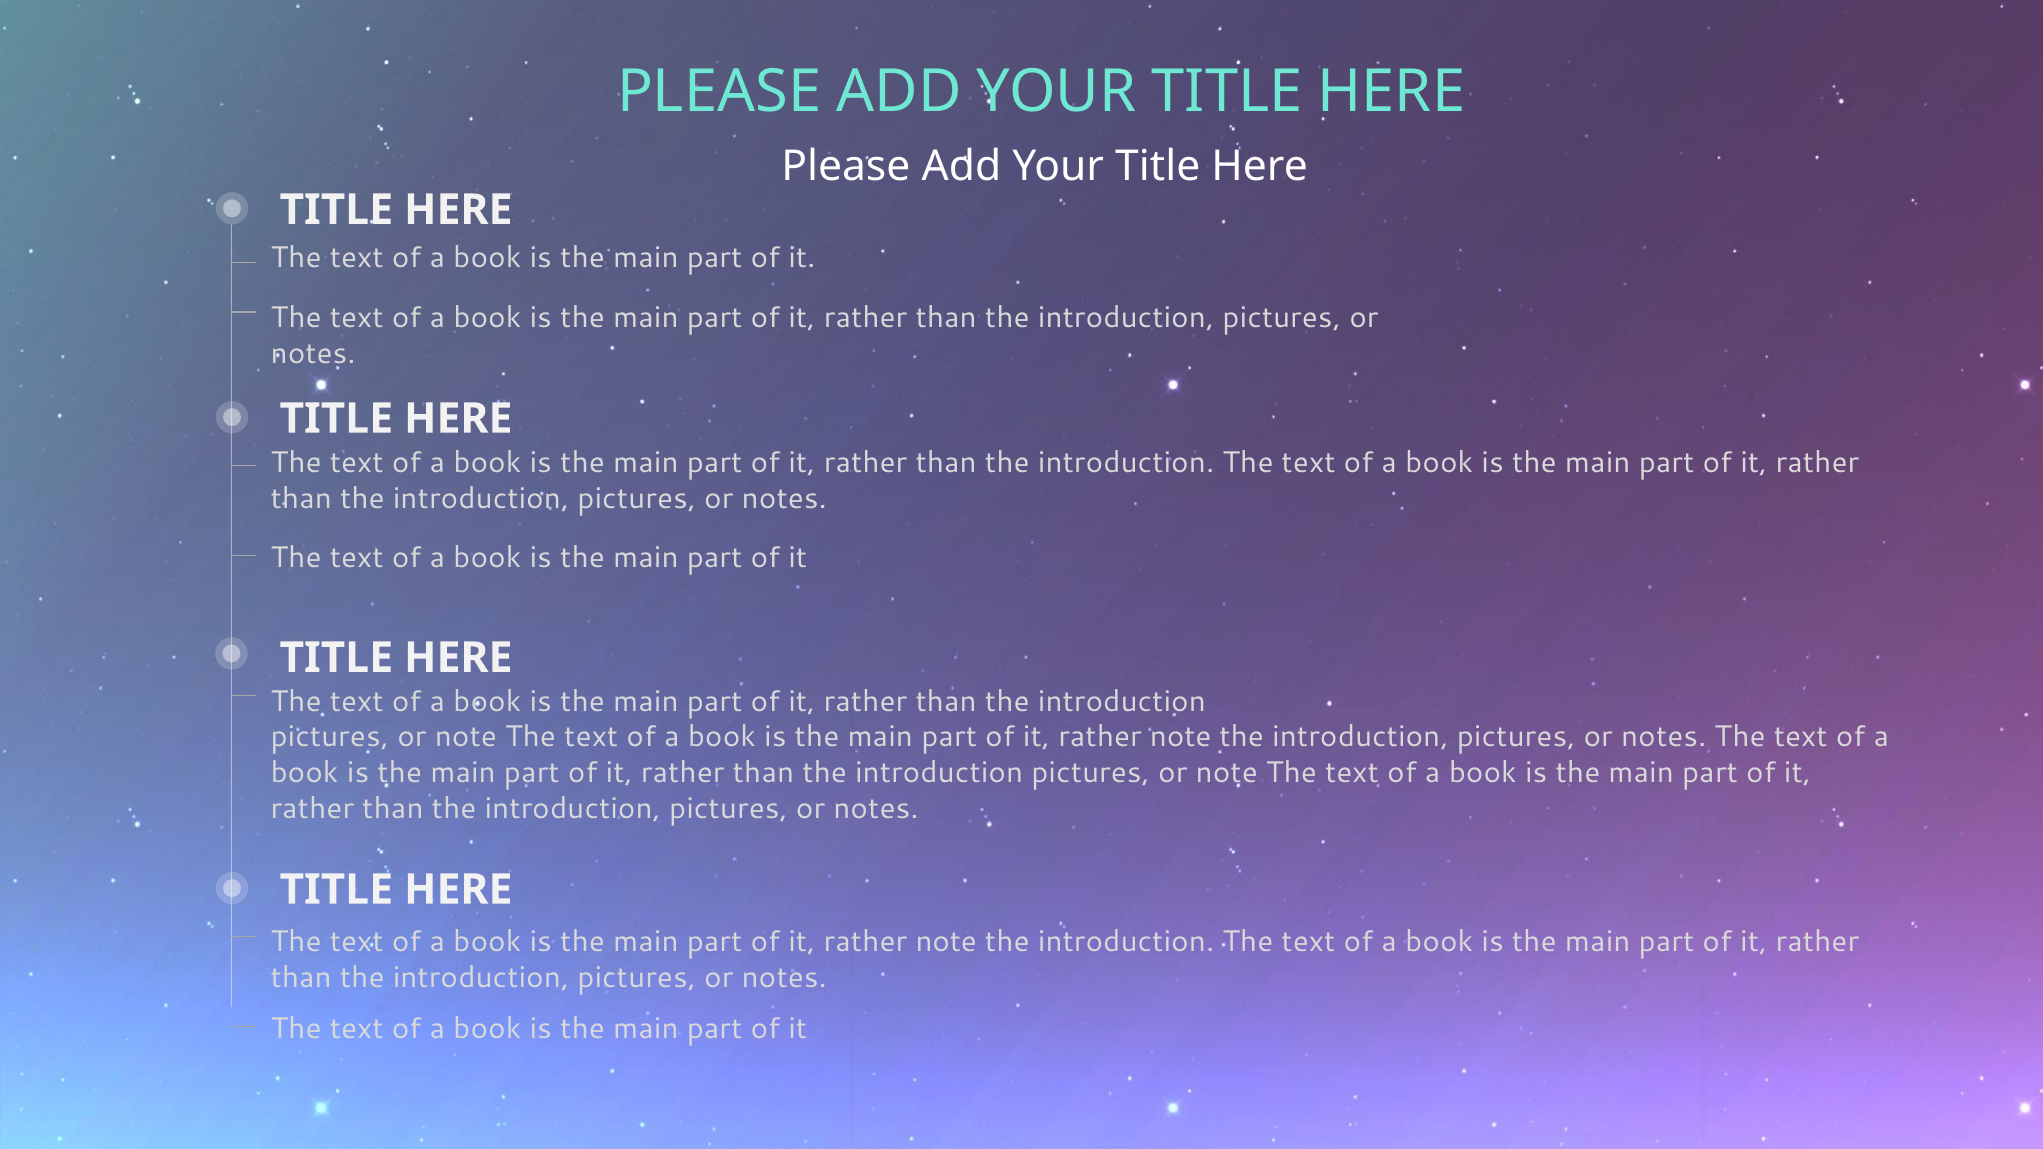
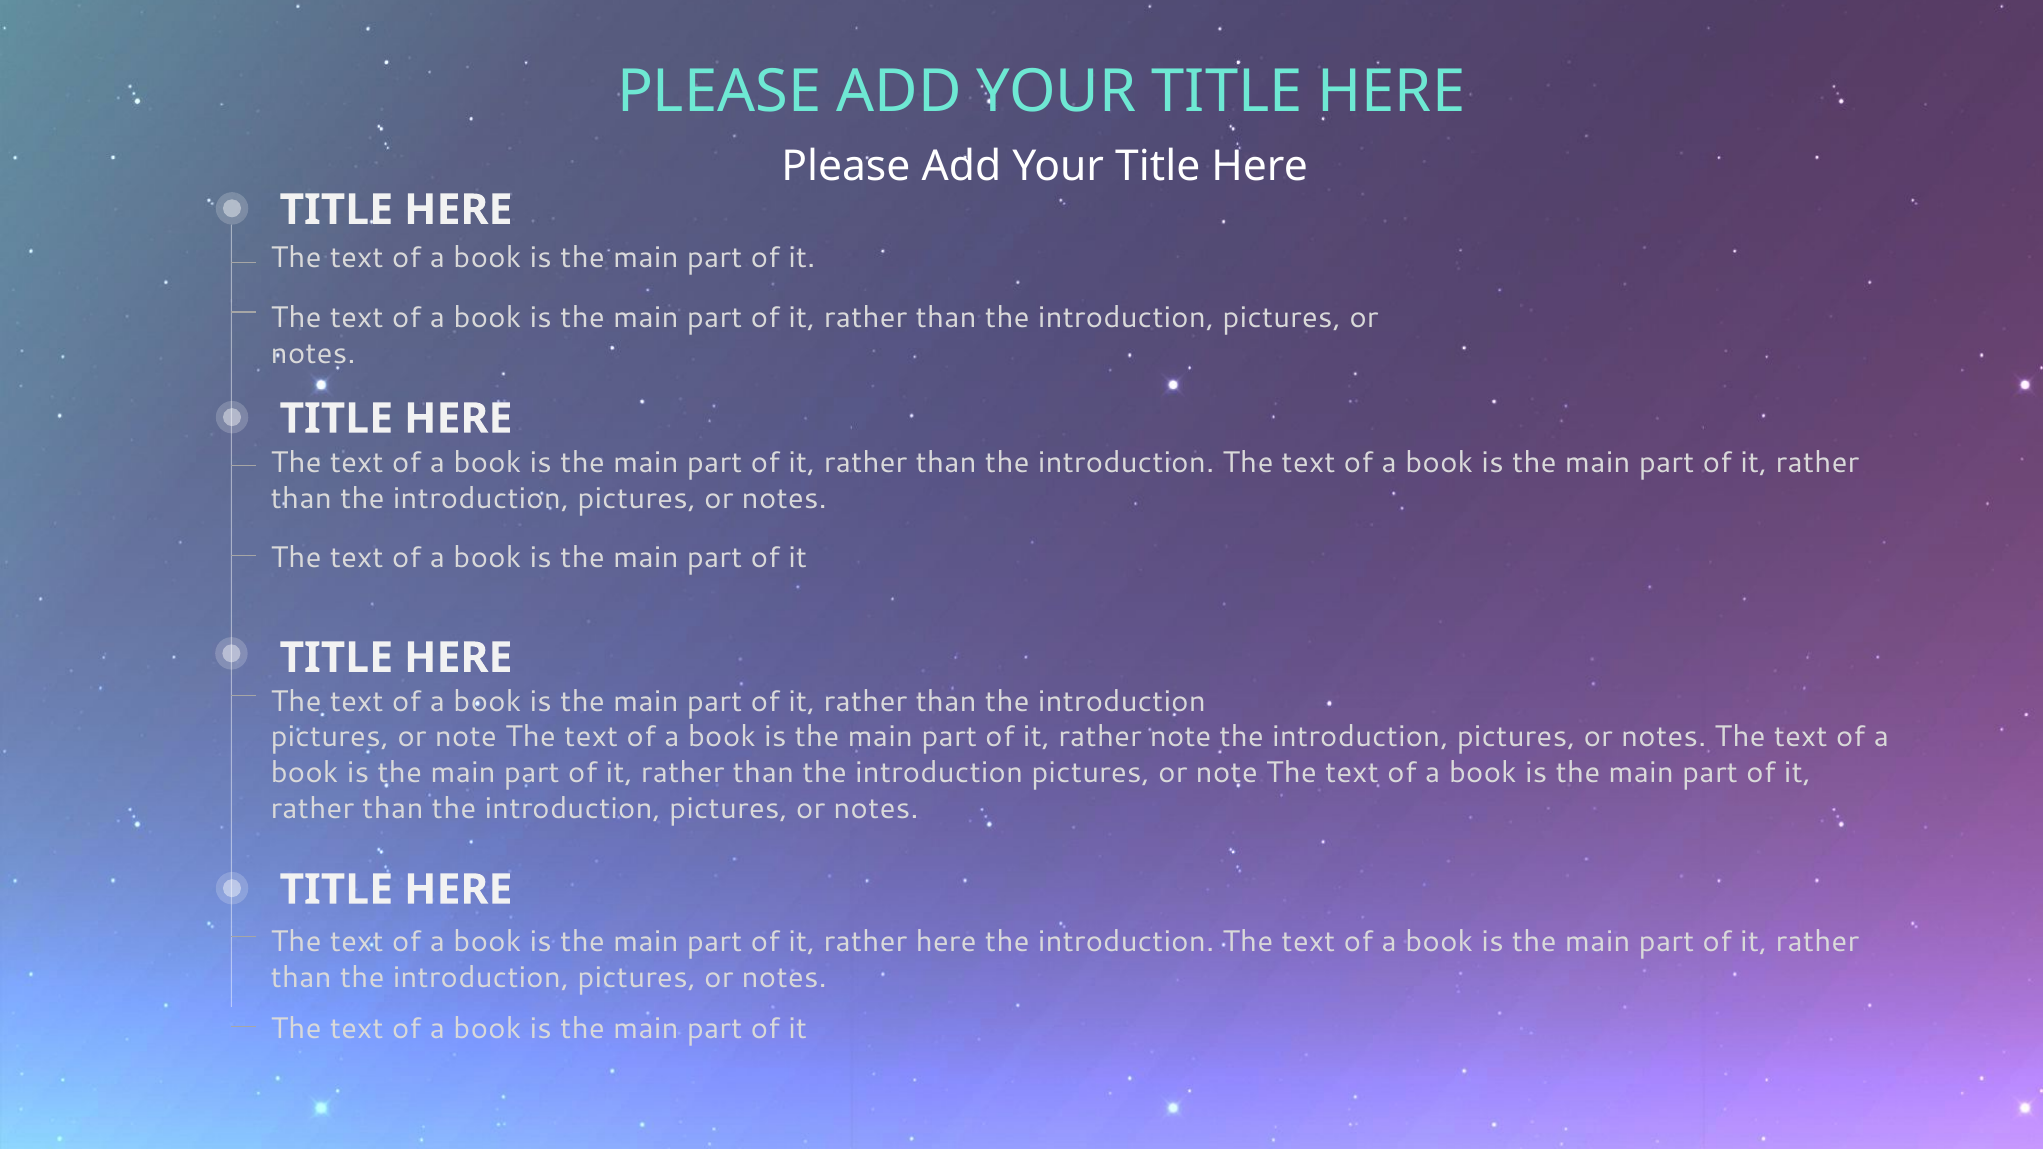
note at (946, 942): note -> here
